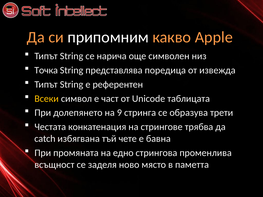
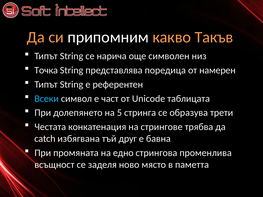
Apple: Apple -> Такъв
извежда: извежда -> намерен
Всеки colour: yellow -> light blue
9: 9 -> 5
чете: чете -> друг
